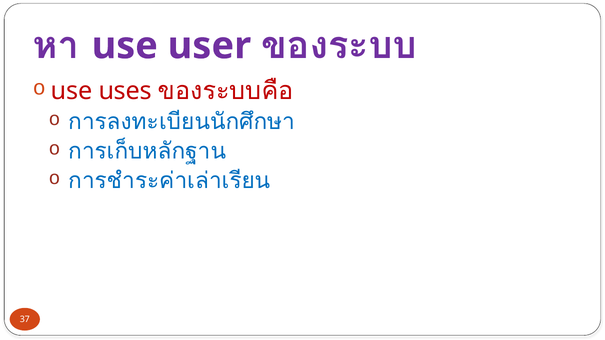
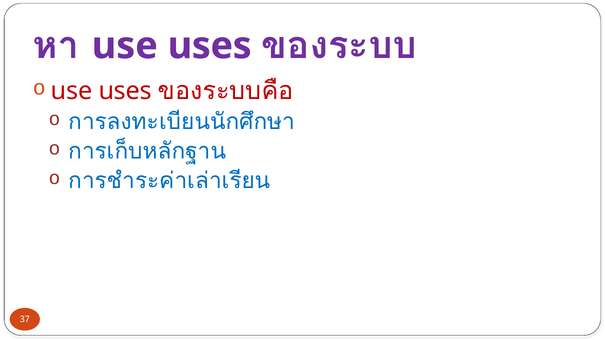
user at (209, 46): user -> uses
